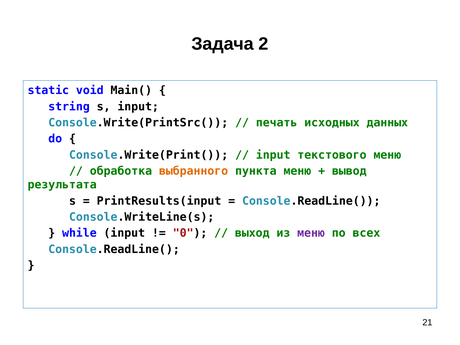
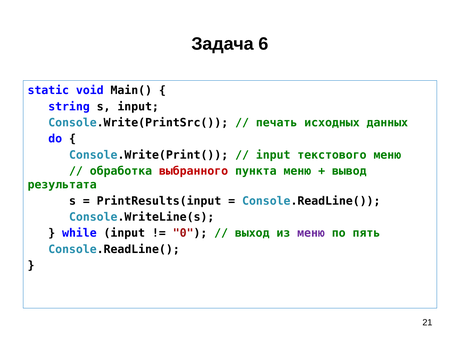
2: 2 -> 6
выбранного colour: orange -> red
всех: всех -> пять
